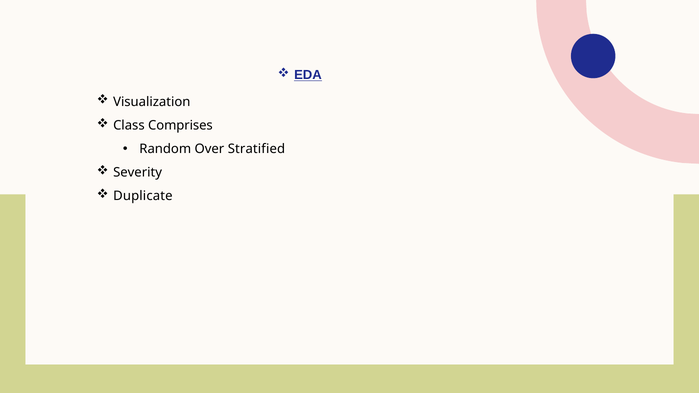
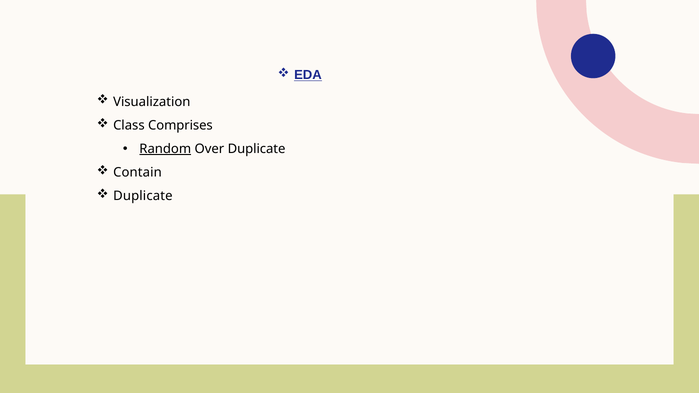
Random underline: none -> present
Over Stratified: Stratified -> Duplicate
Severity: Severity -> Contain
